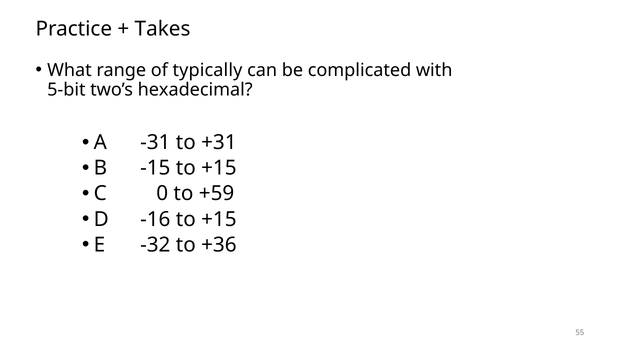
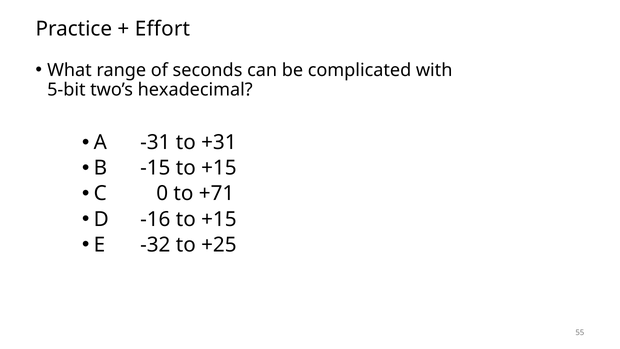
Takes: Takes -> Effort
typically: typically -> seconds
+59: +59 -> +71
+36: +36 -> +25
